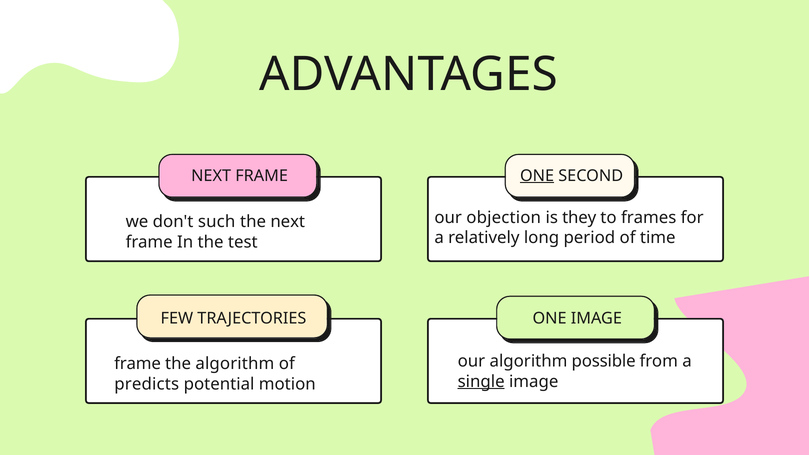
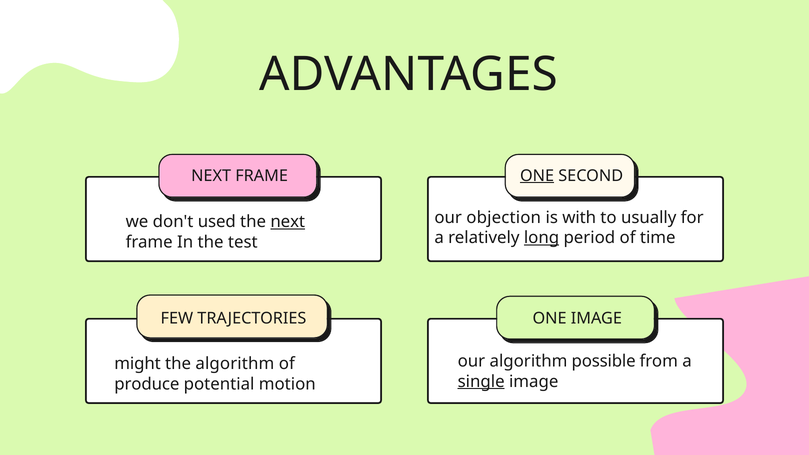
they: they -> with
frames: frames -> usually
such: such -> used
next at (288, 222) underline: none -> present
long underline: none -> present
frame at (138, 364): frame -> might
predicts: predicts -> produce
